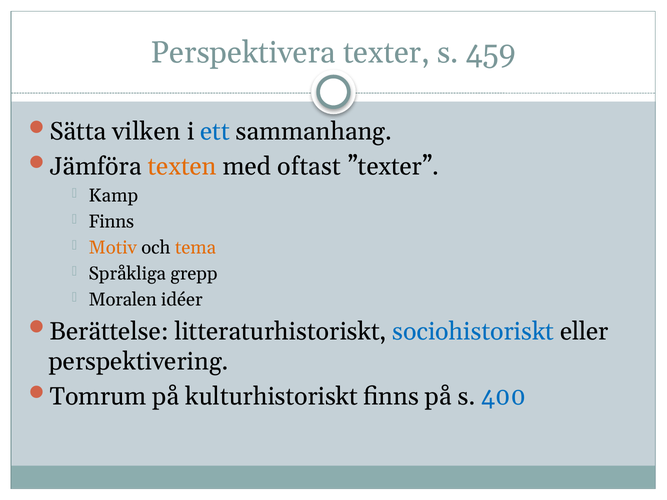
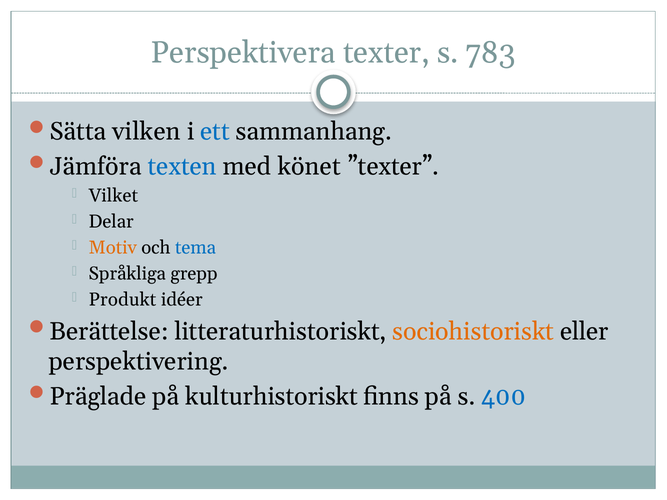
459: 459 -> 783
texten colour: orange -> blue
oftast: oftast -> könet
Kamp: Kamp -> Vilket
Finns at (111, 222): Finns -> Delar
tema colour: orange -> blue
Moralen: Moralen -> Produkt
sociohistoriskt colour: blue -> orange
Tomrum: Tomrum -> Präglade
